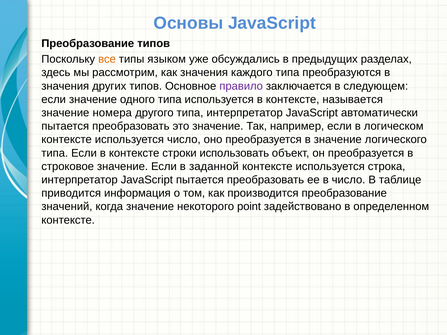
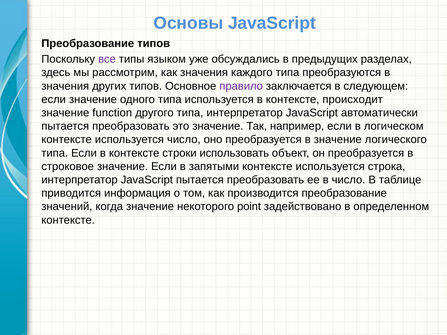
все colour: orange -> purple
называется: называется -> происходит
номера: номера -> function
заданной: заданной -> запятыми
